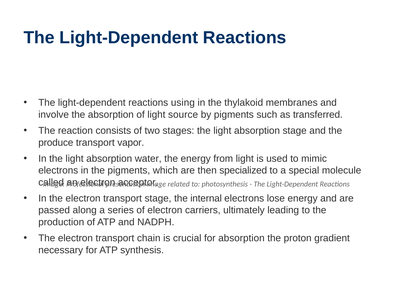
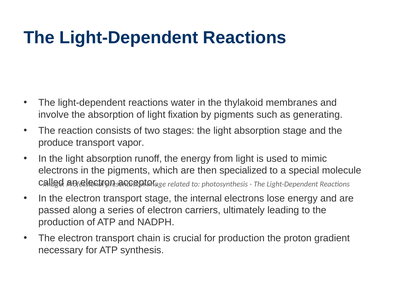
using: using -> water
source: source -> fixation
transferred: transferred -> generating
water: water -> runoff
for absorption: absorption -> production
